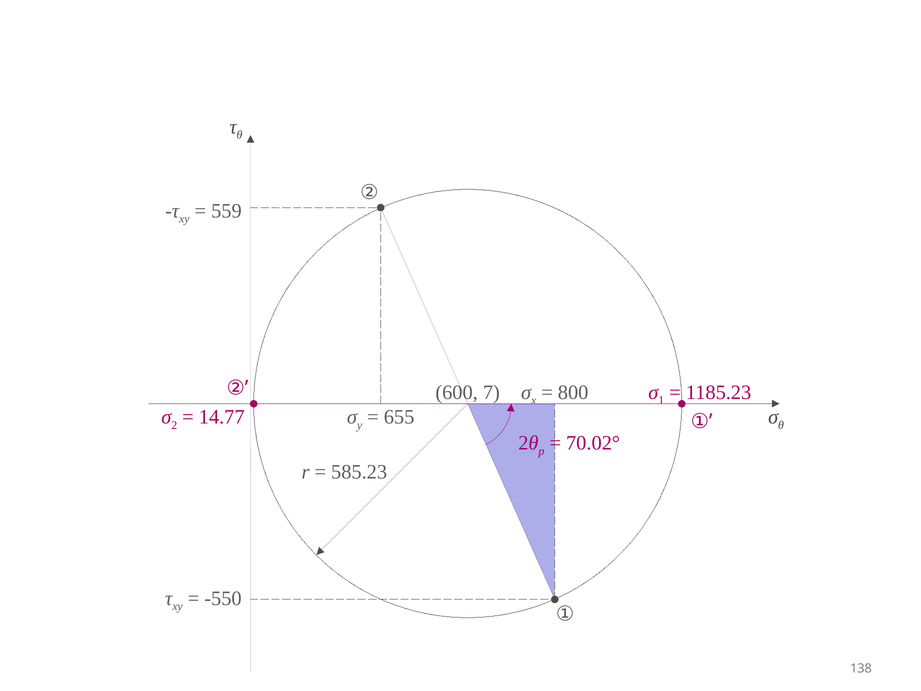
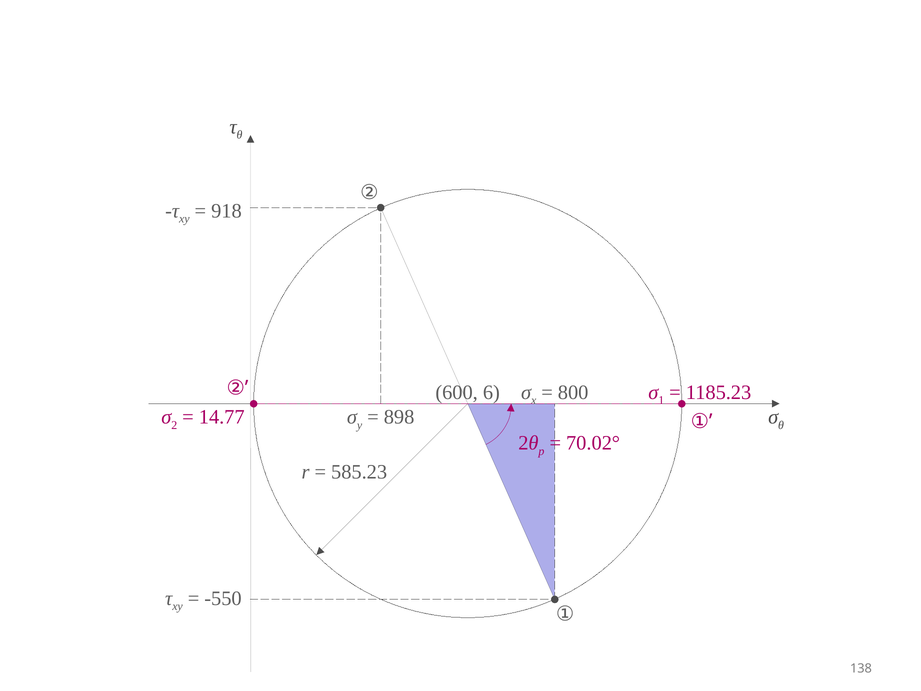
559: 559 -> 918
7: 7 -> 6
655: 655 -> 898
